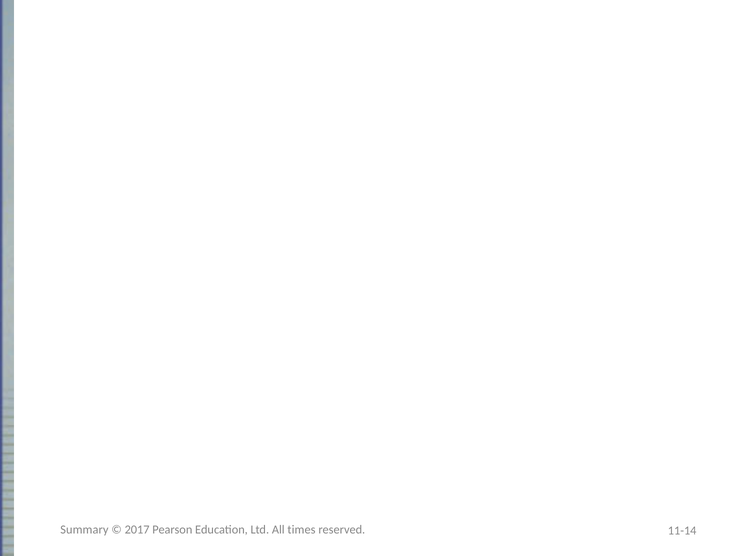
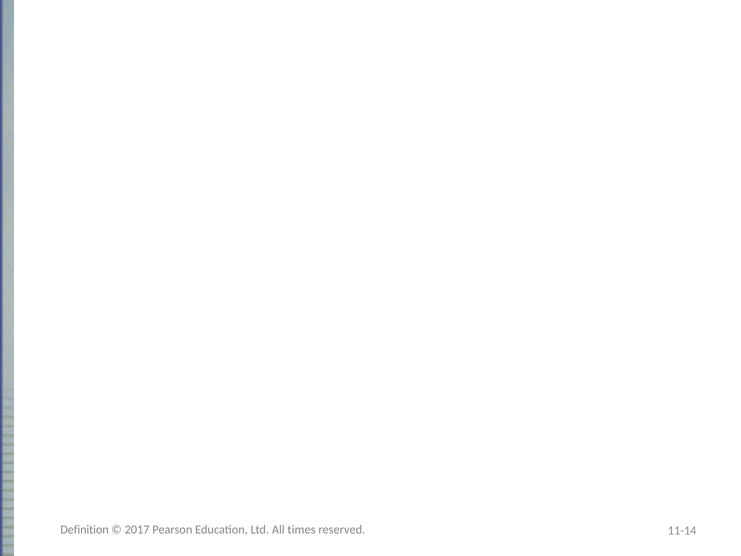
Summary: Summary -> Definition
